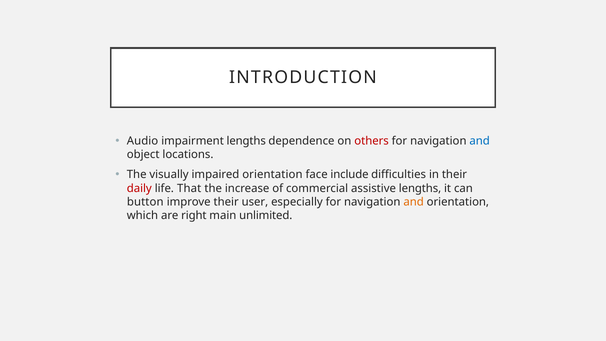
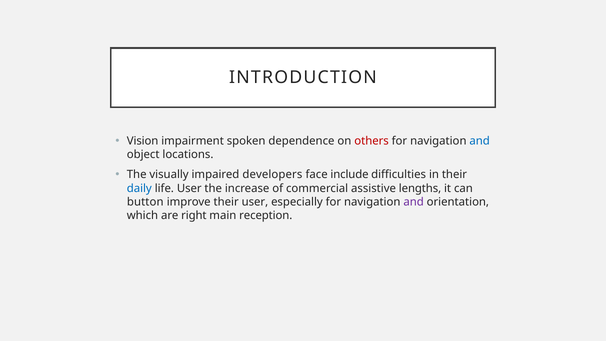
Audio: Audio -> Vision
impairment lengths: lengths -> spoken
impaired orientation: orientation -> developers
daily colour: red -> blue
life That: That -> User
and at (414, 202) colour: orange -> purple
unlimited: unlimited -> reception
